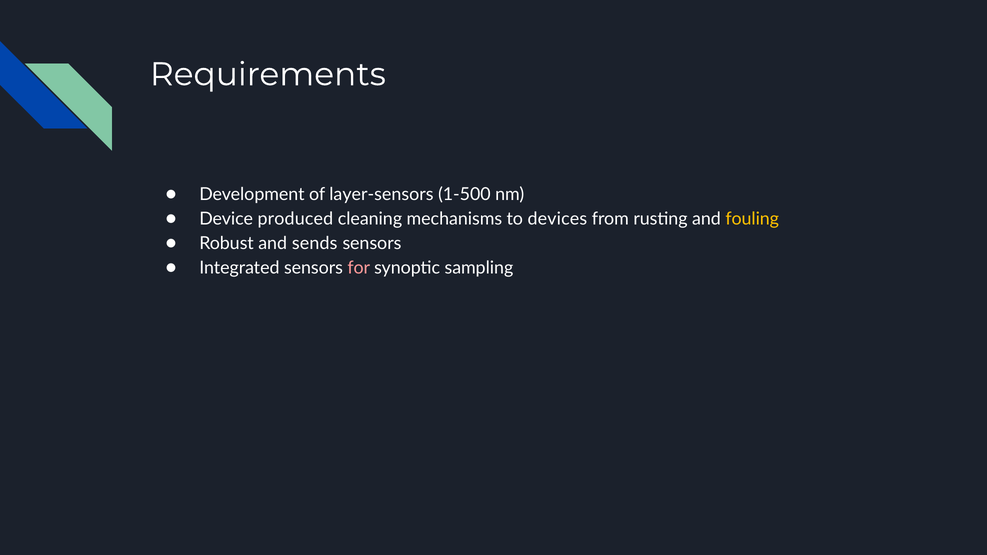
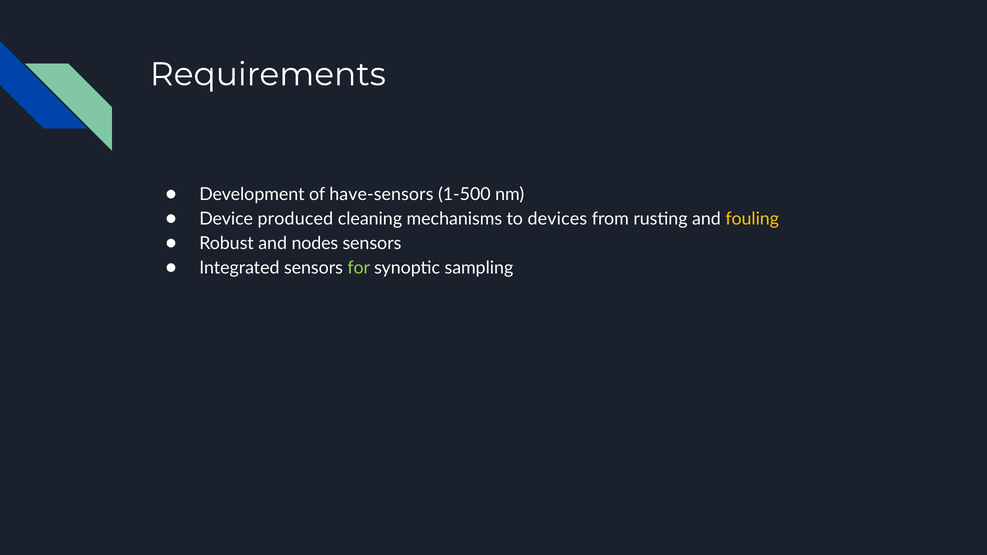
layer-sensors: layer-sensors -> have-sensors
sends: sends -> nodes
for colour: pink -> light green
